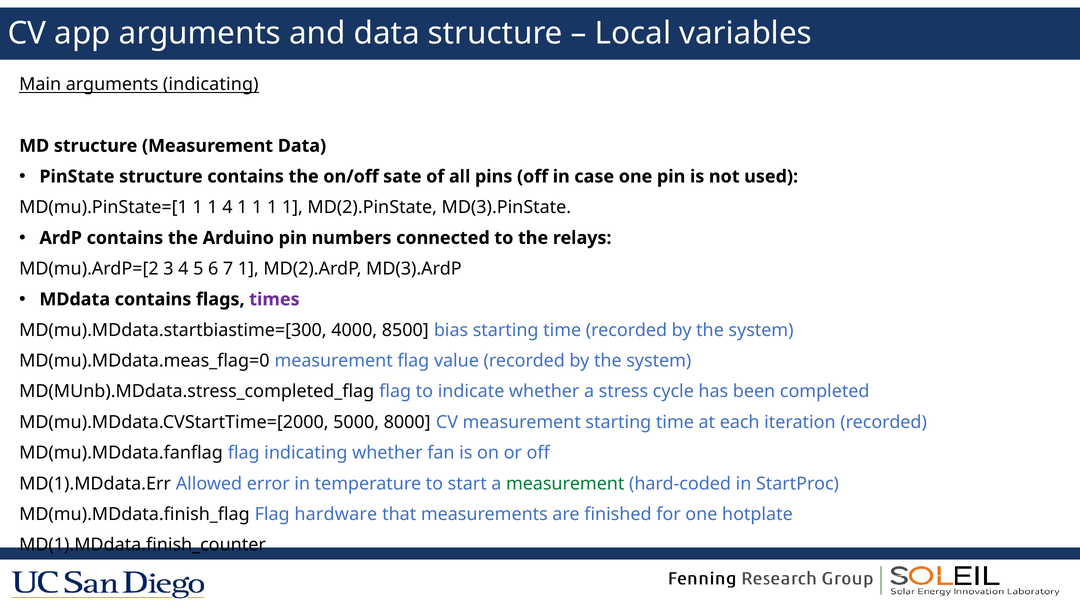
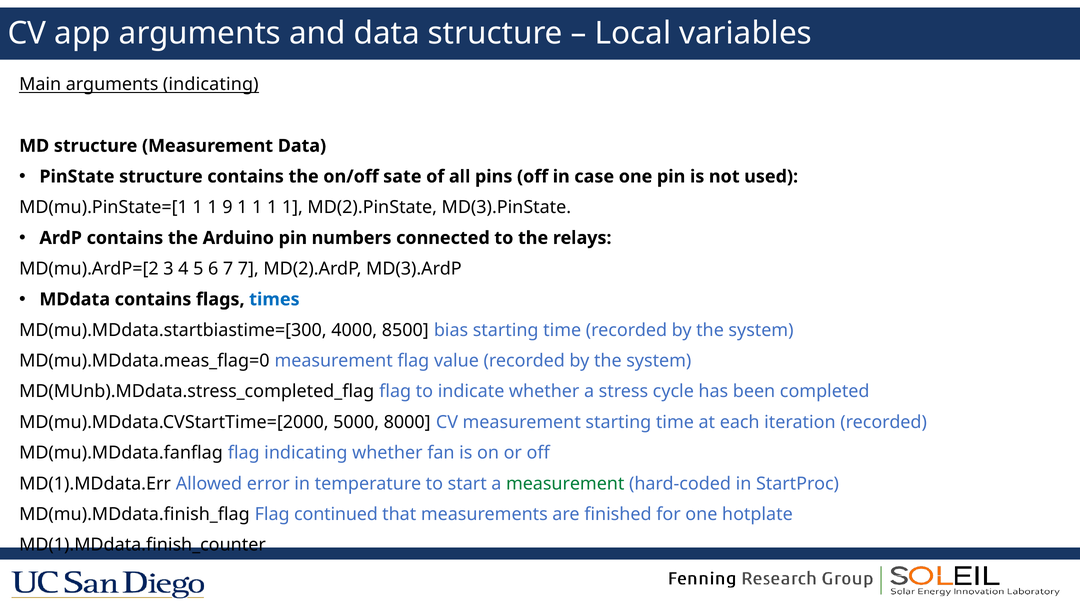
1 4: 4 -> 9
7 1: 1 -> 7
times colour: purple -> blue
hardware: hardware -> continued
